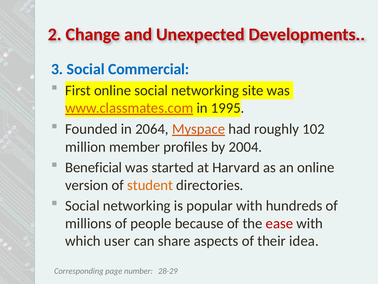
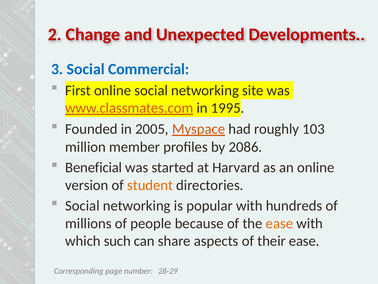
2064: 2064 -> 2005
102: 102 -> 103
2004: 2004 -> 2086
ease at (279, 223) colour: red -> orange
user: user -> such
their idea: idea -> ease
